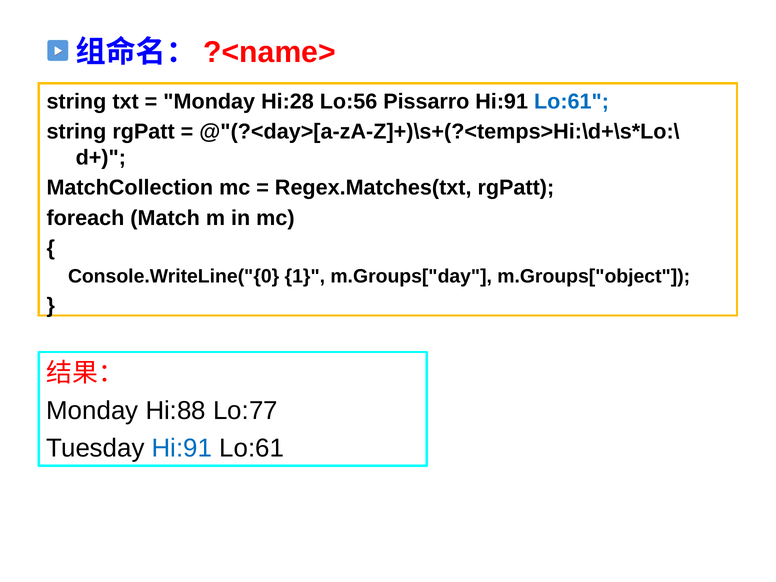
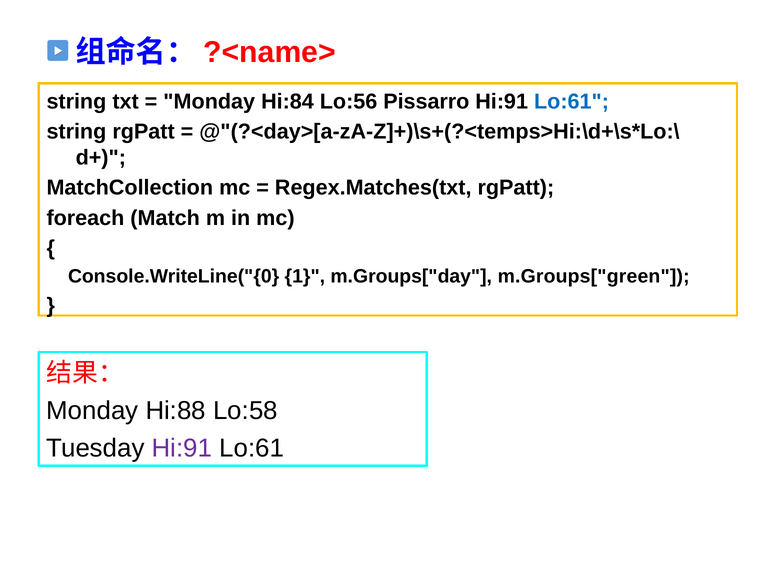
Hi:28: Hi:28 -> Hi:84
m.Groups["object: m.Groups["object -> m.Groups["green
Lo:77: Lo:77 -> Lo:58
Hi:91 at (182, 448) colour: blue -> purple
